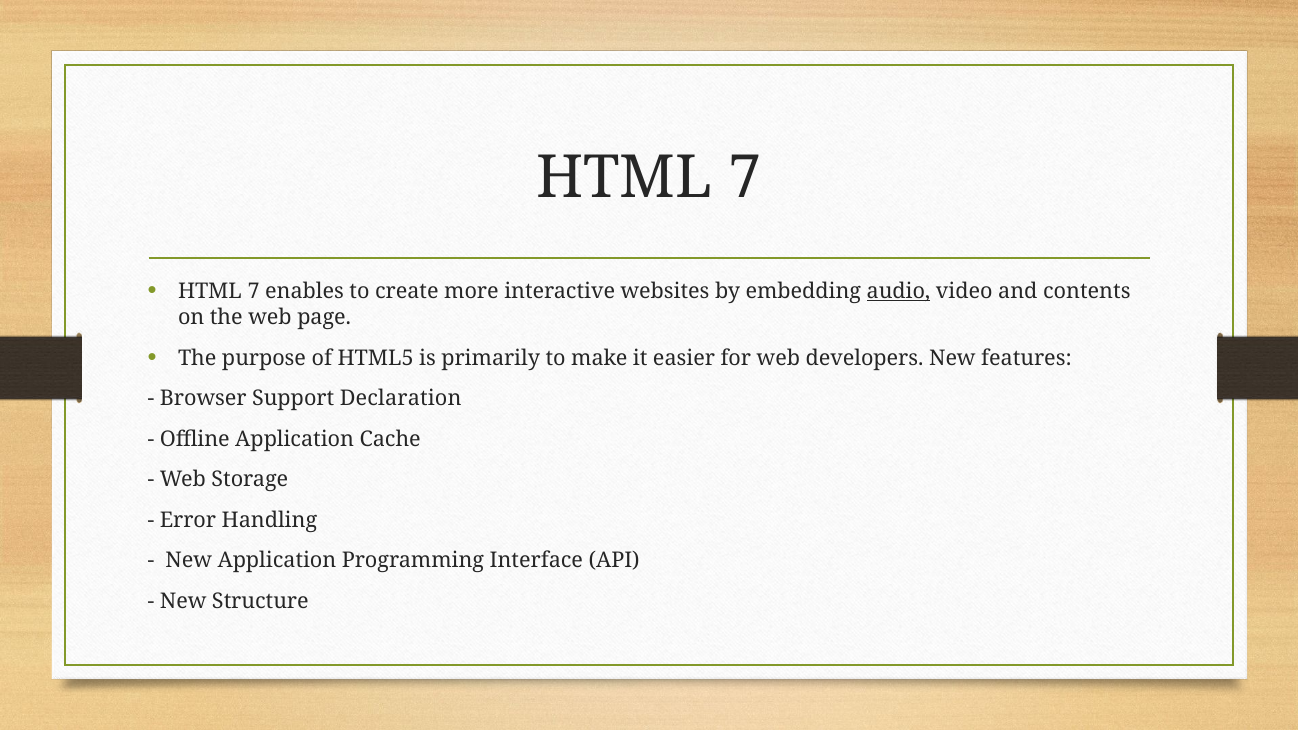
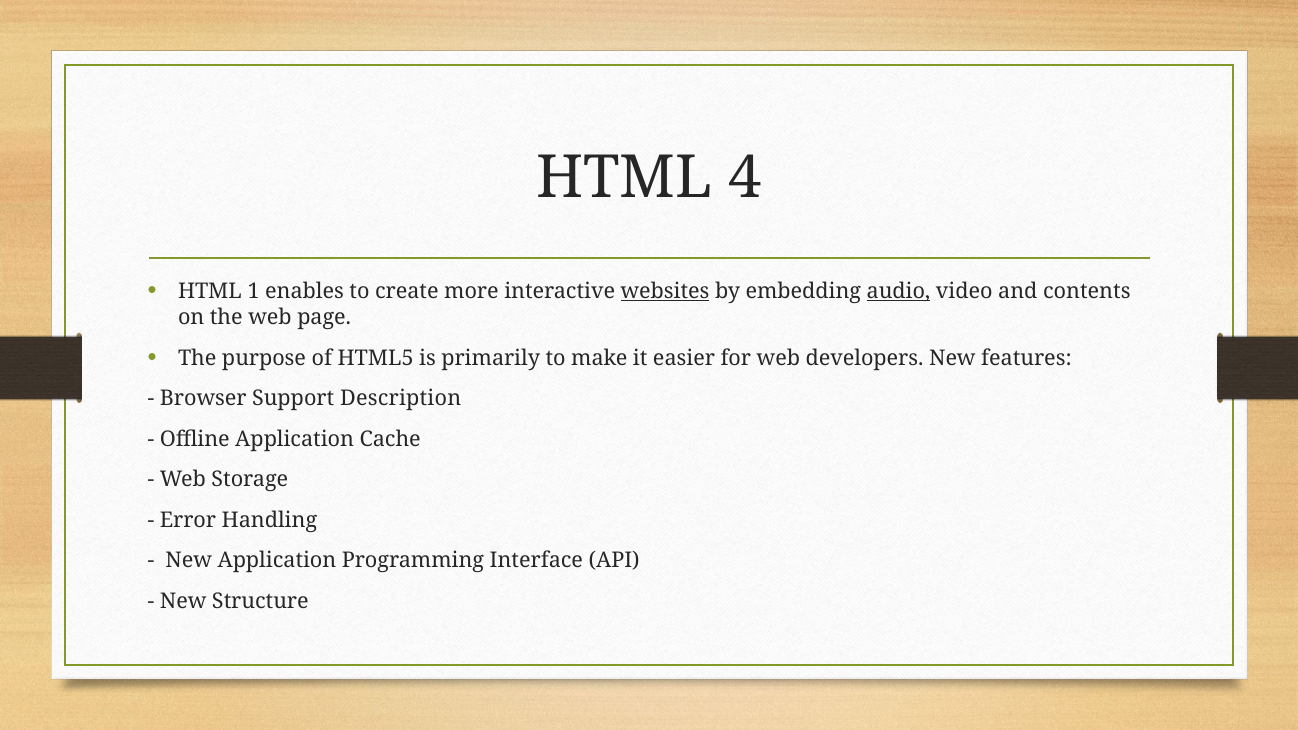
7 at (745, 178): 7 -> 4
7 at (254, 292): 7 -> 1
websites underline: none -> present
Declaration: Declaration -> Description
